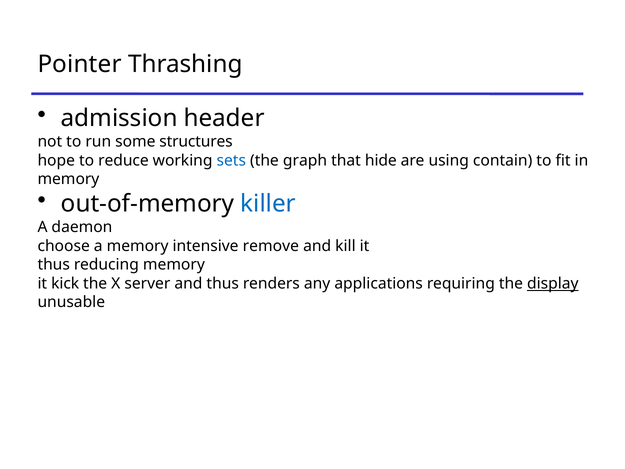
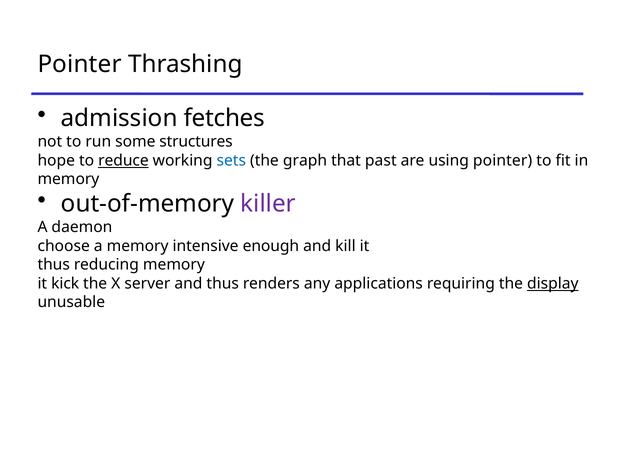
header: header -> fetches
reduce underline: none -> present
hide: hide -> past
using contain: contain -> pointer
killer colour: blue -> purple
remove: remove -> enough
